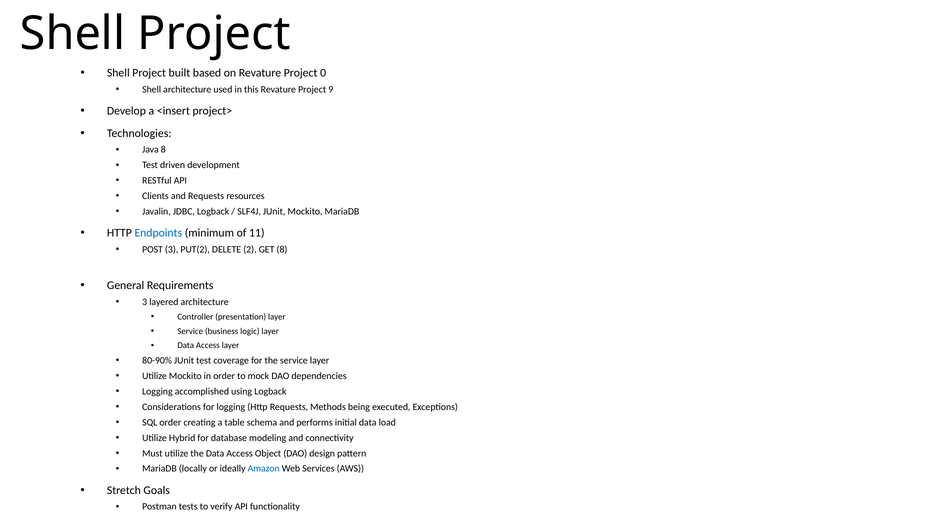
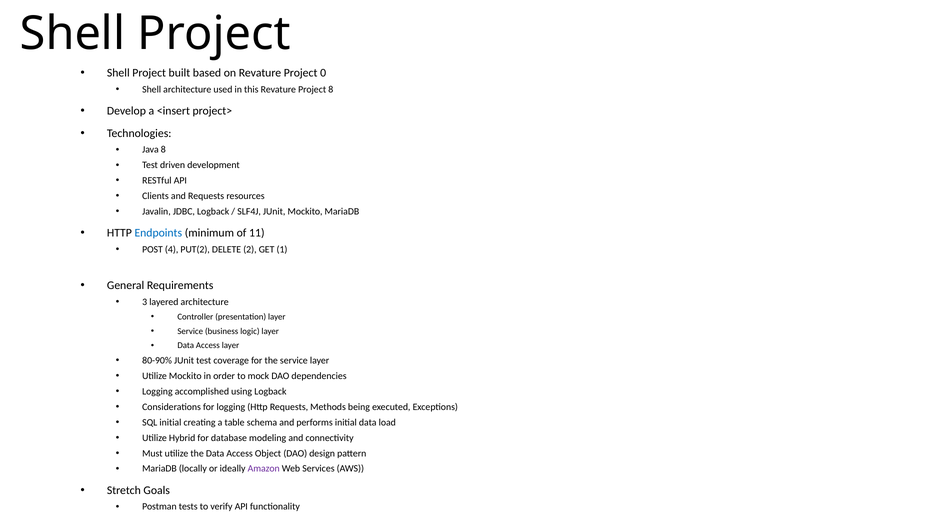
Project 9: 9 -> 8
POST 3: 3 -> 4
GET 8: 8 -> 1
SQL order: order -> initial
Amazon colour: blue -> purple
